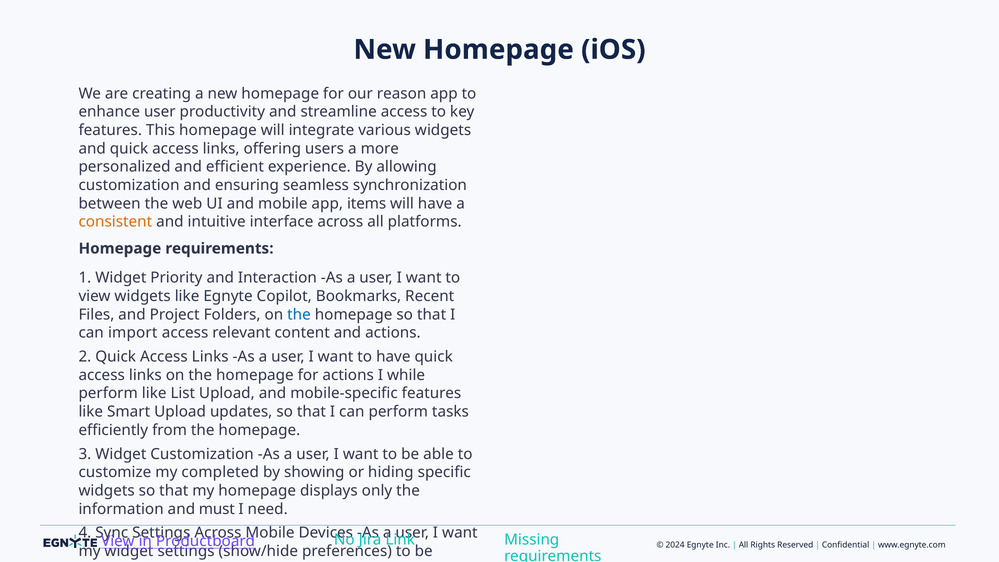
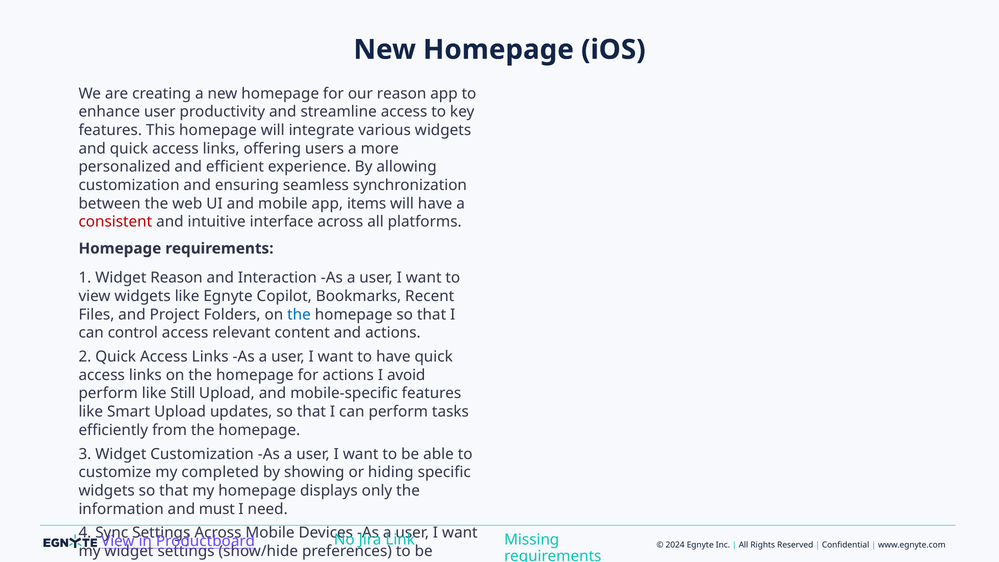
consistent at (115, 222) colour: orange -> red
Widget Priority: Priority -> Reason
import: import -> control
while: while -> avoid
List: List -> Still
